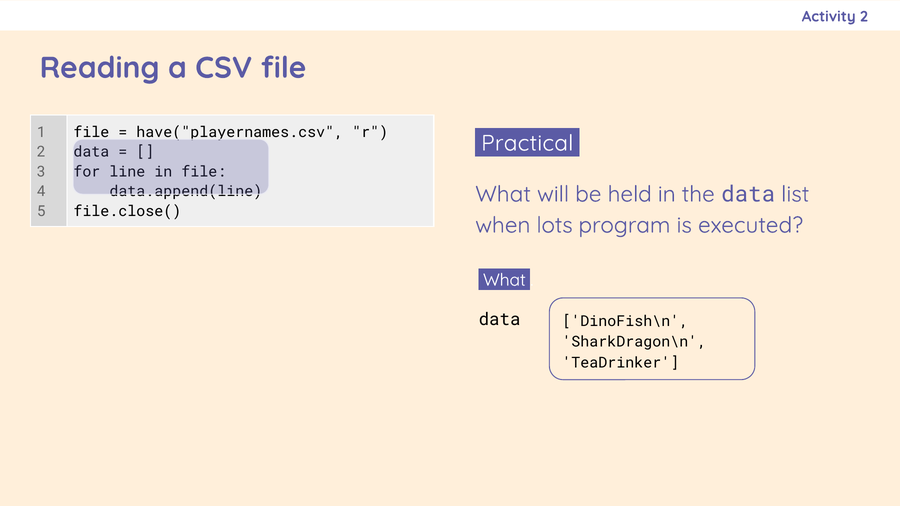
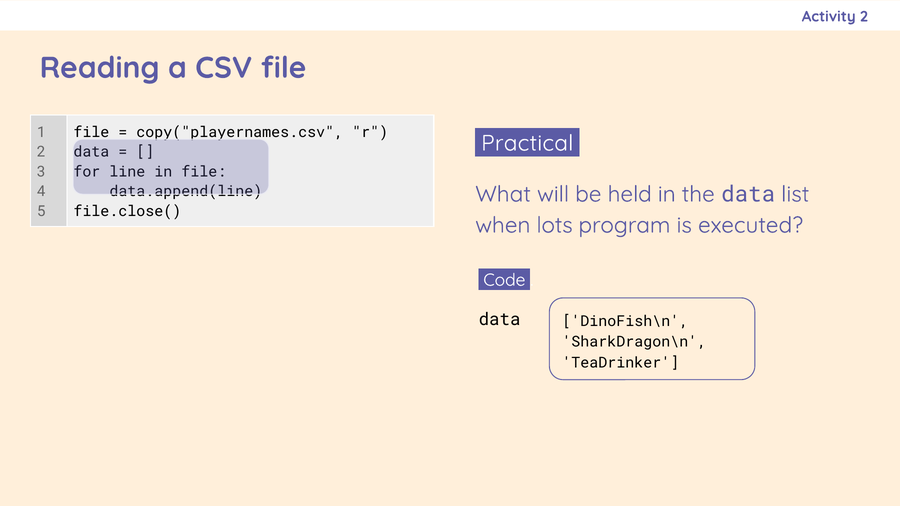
have("playernames.csv: have("playernames.csv -> copy("playernames.csv
What at (504, 280): What -> Code
